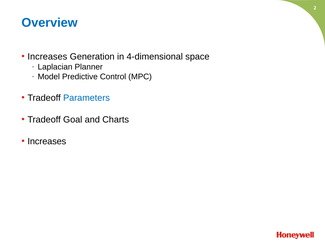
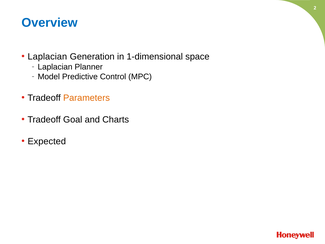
Increases at (47, 57): Increases -> Laplacian
4-dimensional: 4-dimensional -> 1-dimensional
Parameters colour: blue -> orange
Increases at (47, 141): Increases -> Expected
